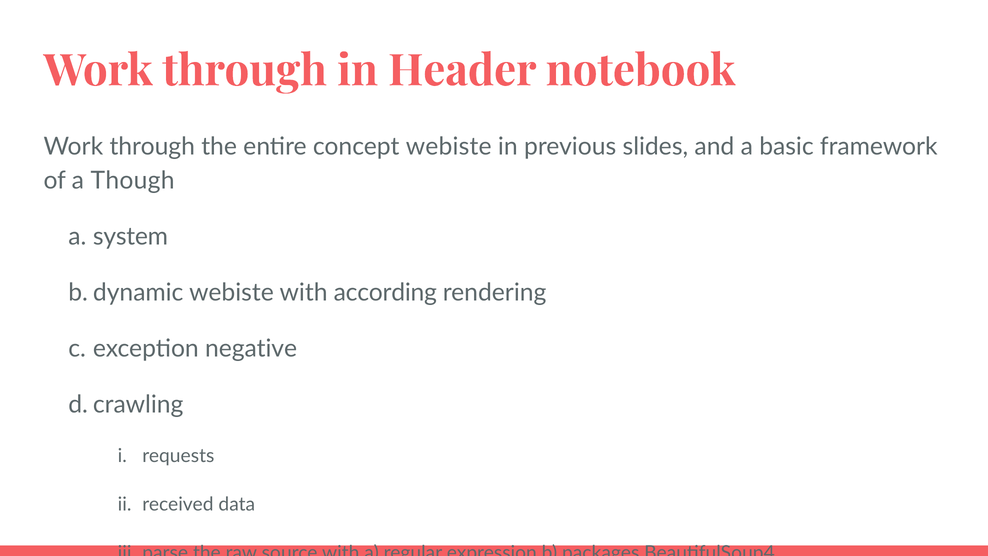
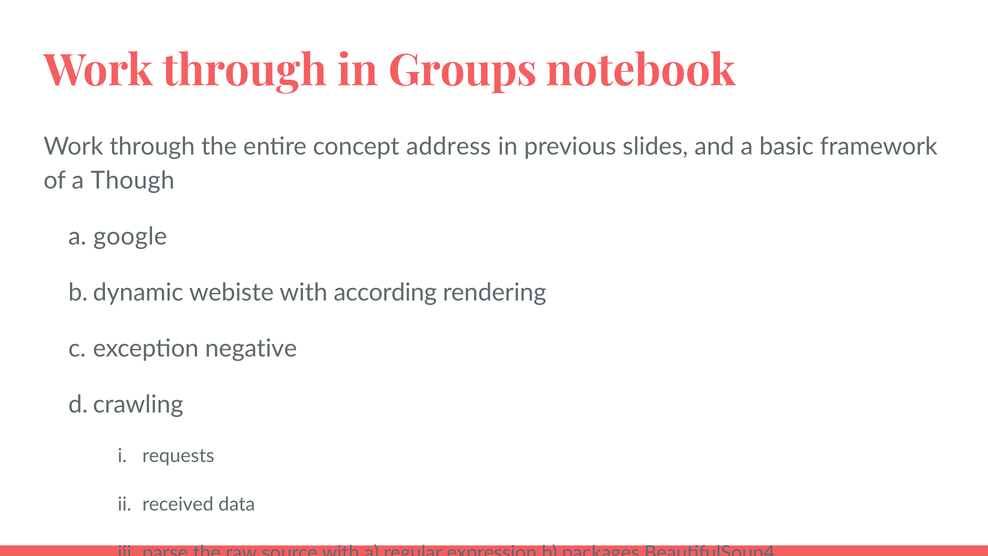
Header: Header -> Groups
concept webiste: webiste -> address
system: system -> google
